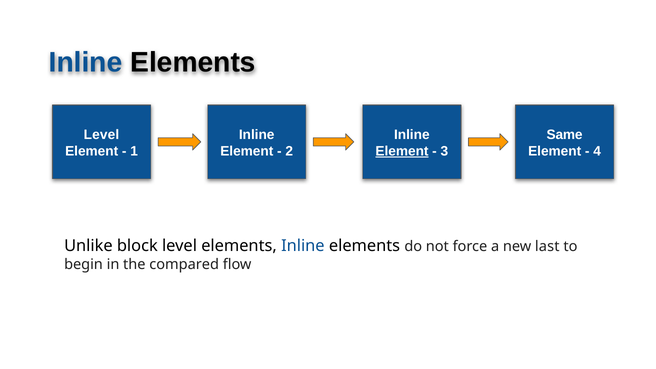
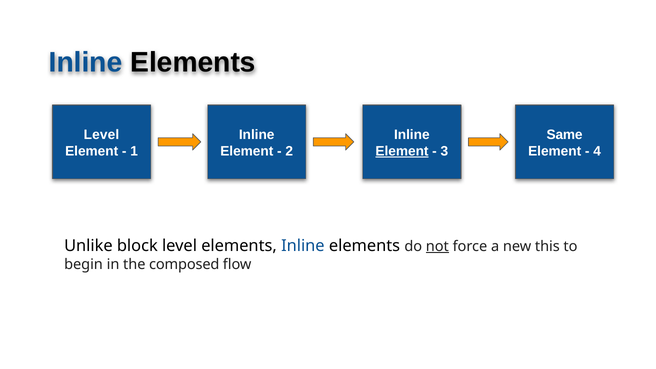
not underline: none -> present
last: last -> this
compared: compared -> composed
